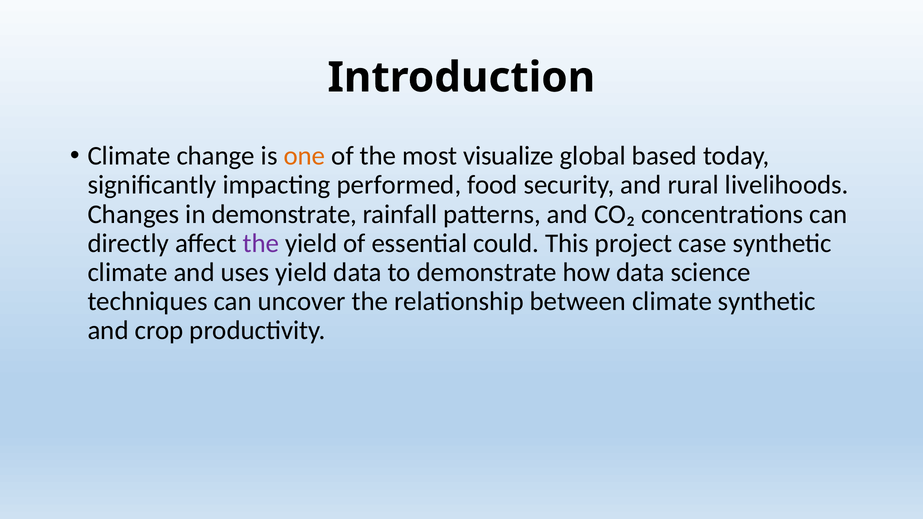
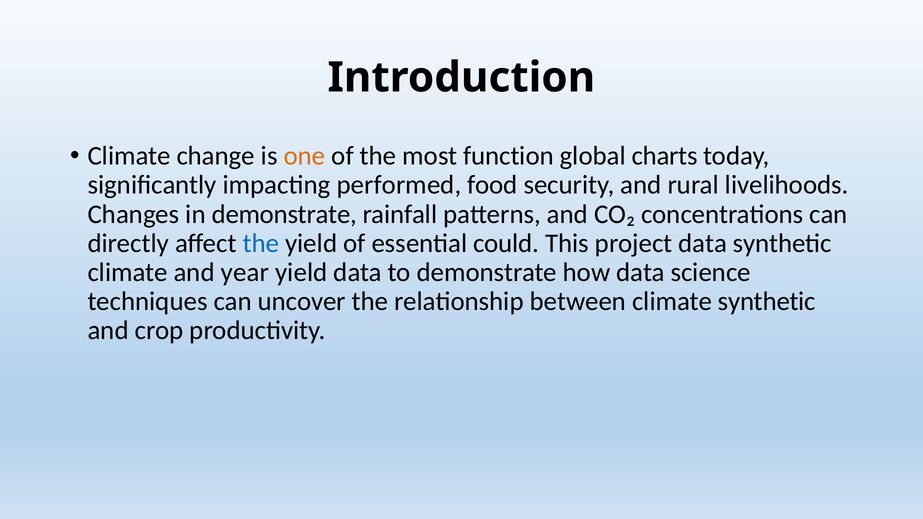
visualize: visualize -> function
based: based -> charts
the at (261, 243) colour: purple -> blue
project case: case -> data
uses: uses -> year
